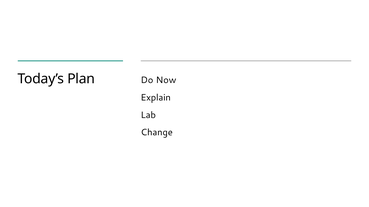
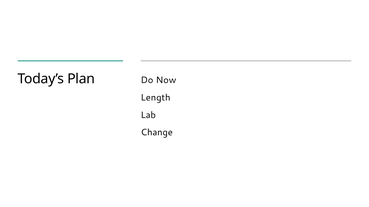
Explain: Explain -> Length
